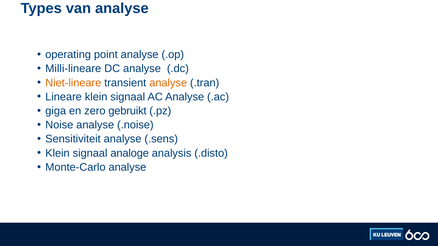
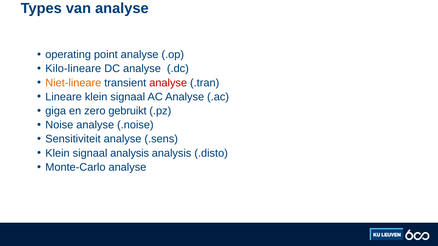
Milli-lineare: Milli-lineare -> Kilo-lineare
analyse at (168, 83) colour: orange -> red
signaal analoge: analoge -> analysis
